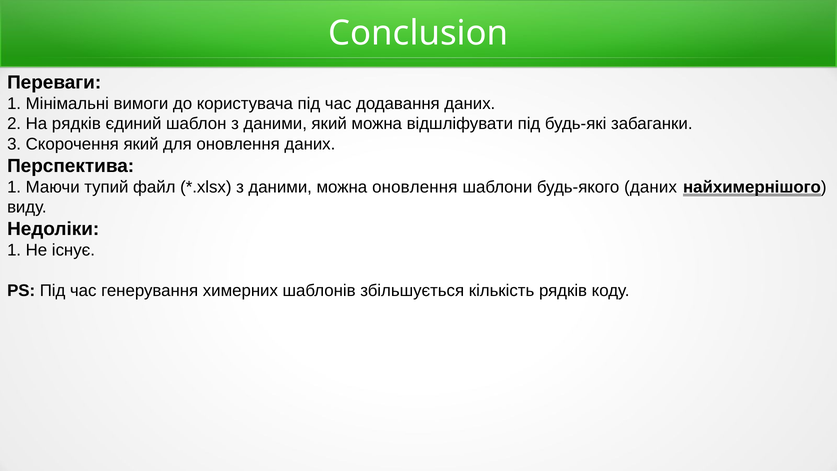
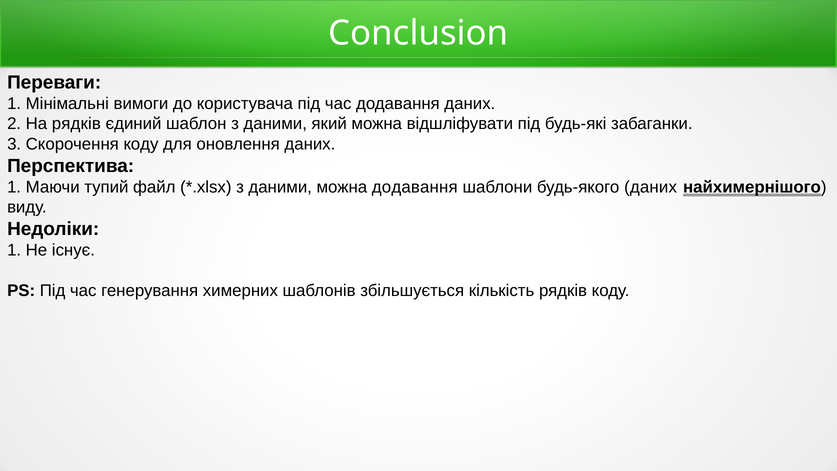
Скорочення який: який -> коду
можна оновлення: оновлення -> додавання
